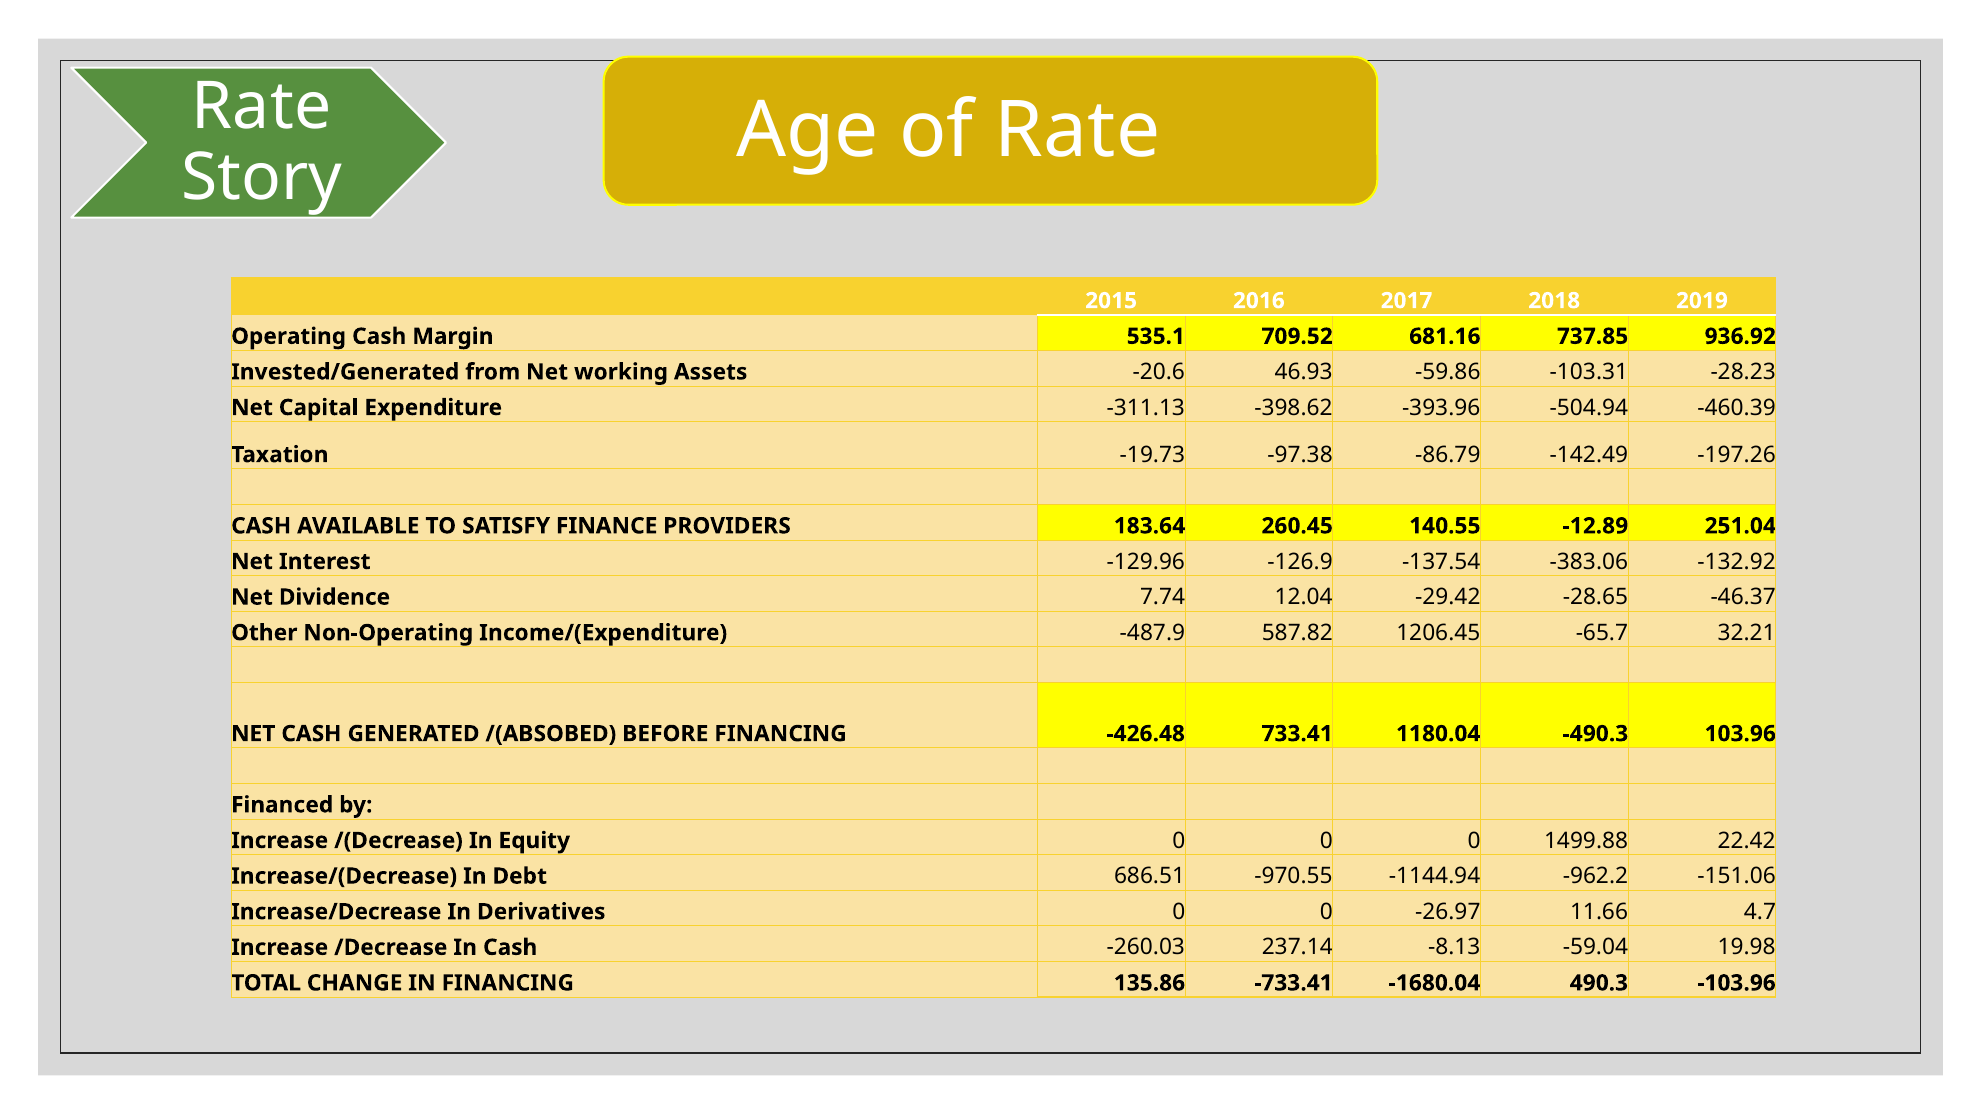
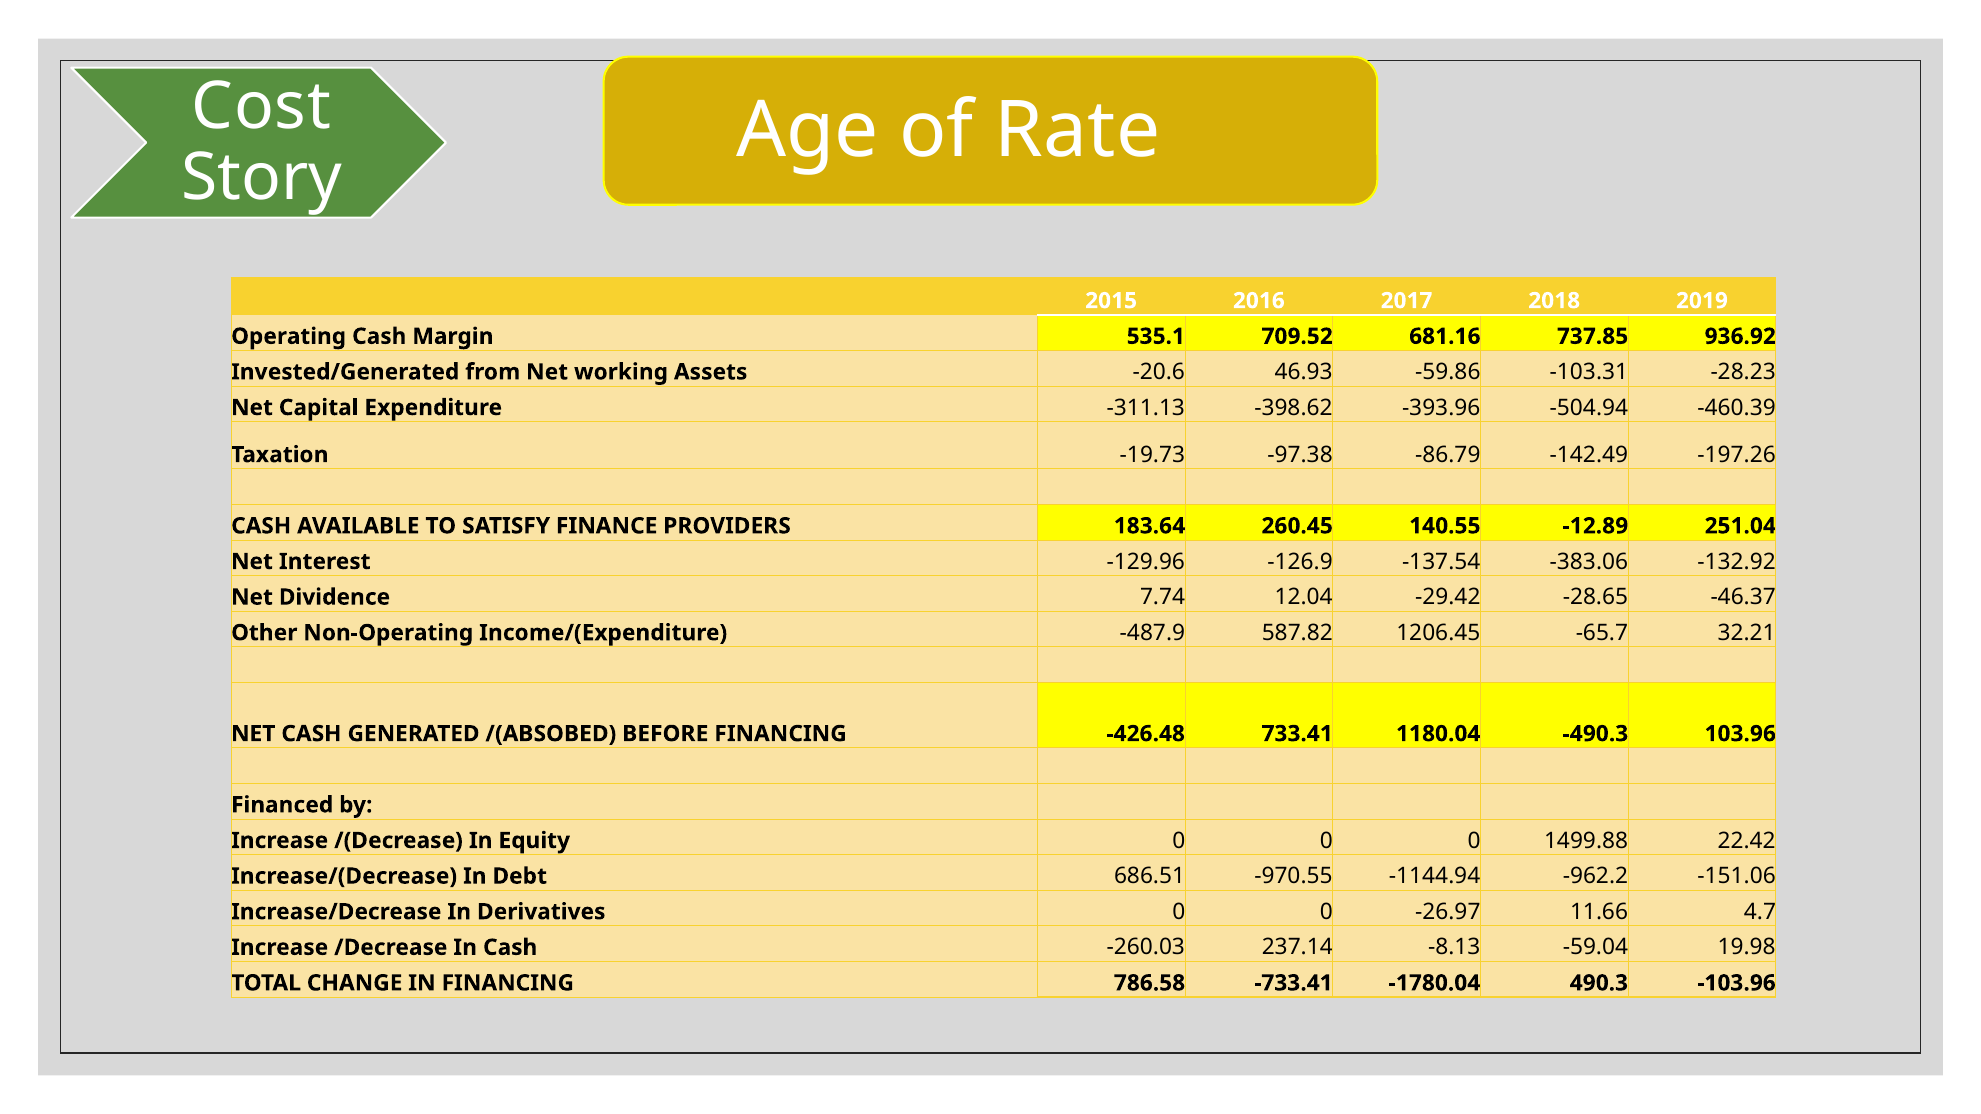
Rate at (262, 107): Rate -> Cost
135.86: 135.86 -> 786.58
-1680.04: -1680.04 -> -1780.04
